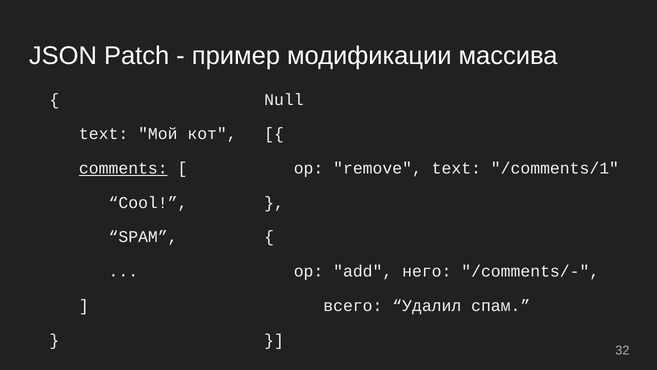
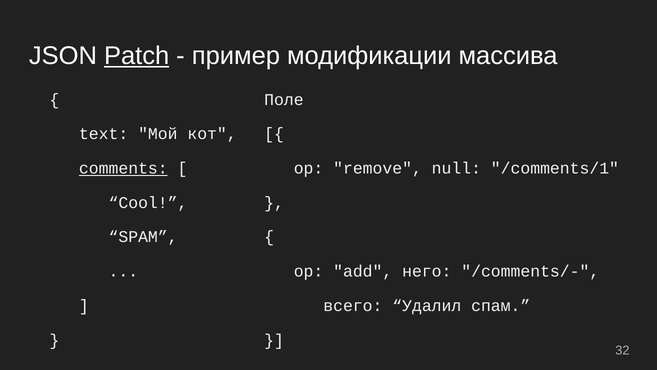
Patch underline: none -> present
Null: Null -> Поле
remove text: text -> null
